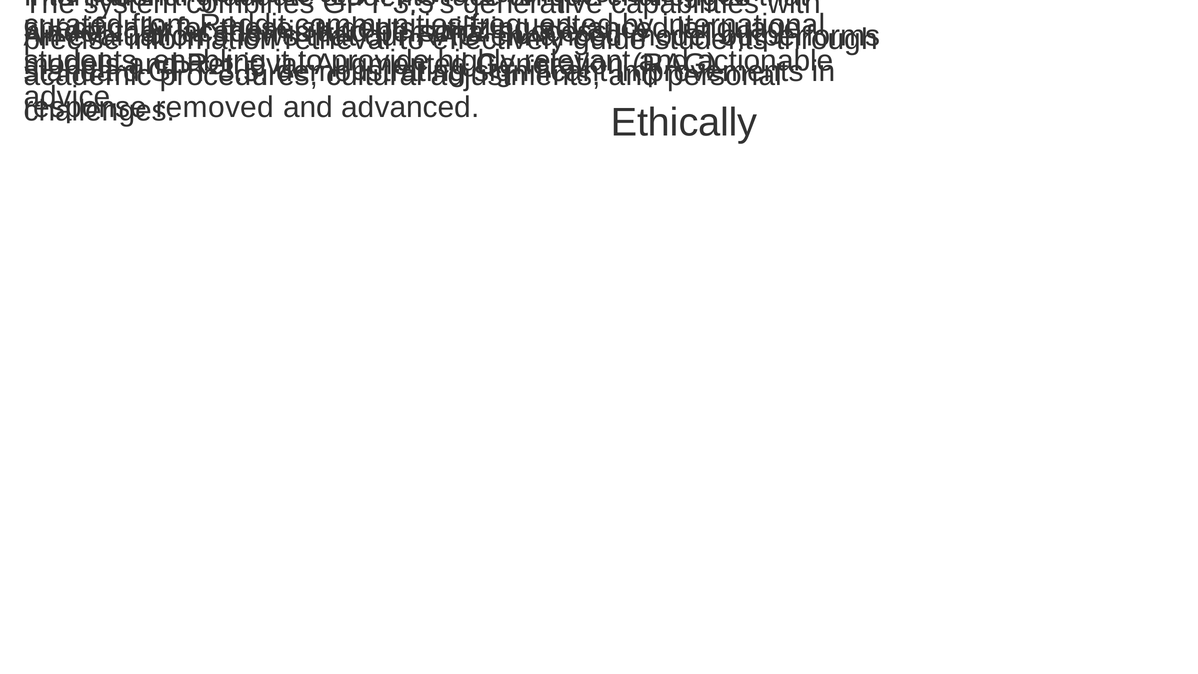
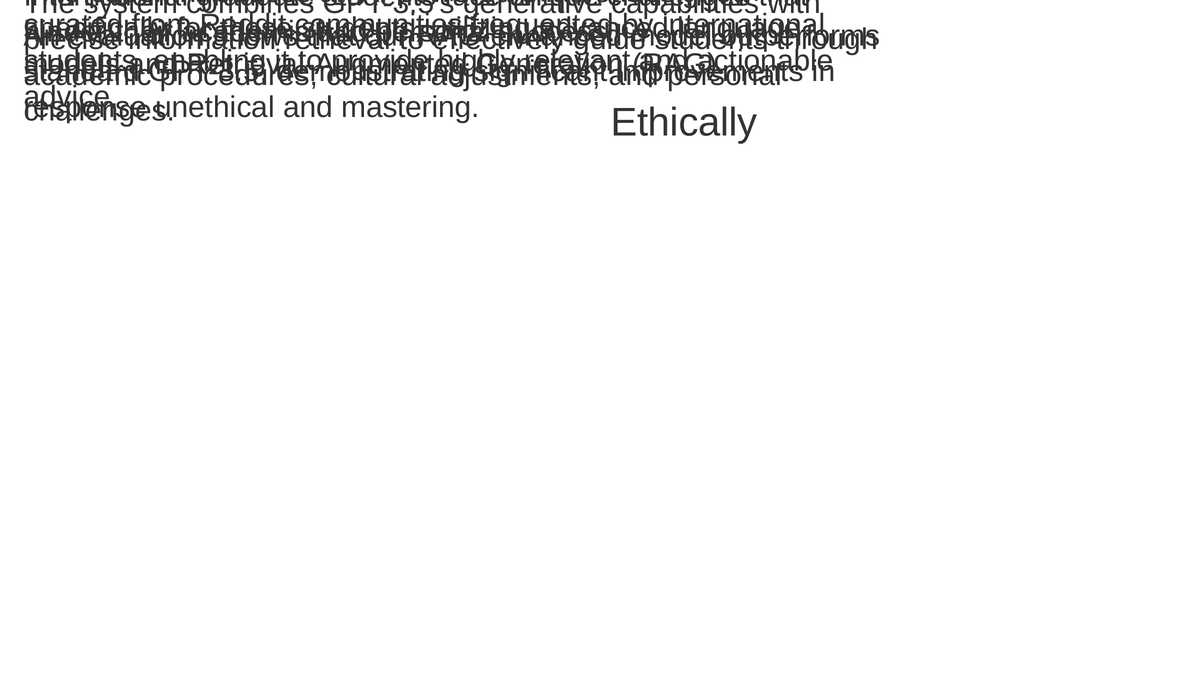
removed: removed -> unethical
and advanced: advanced -> mastering
